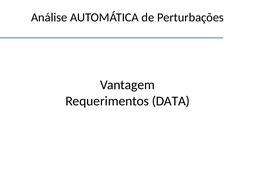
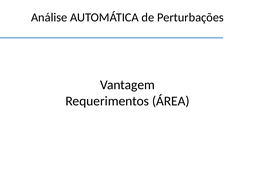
DATA: DATA -> ÁREA
